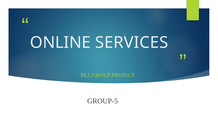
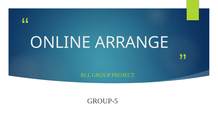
SERVICES: SERVICES -> ARRANGE
